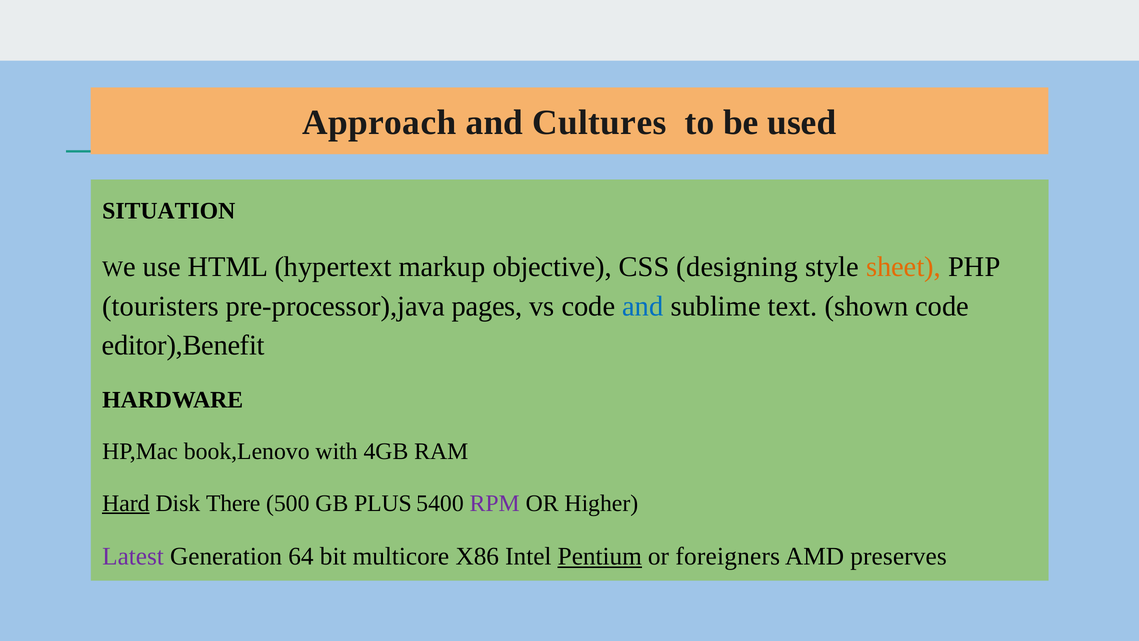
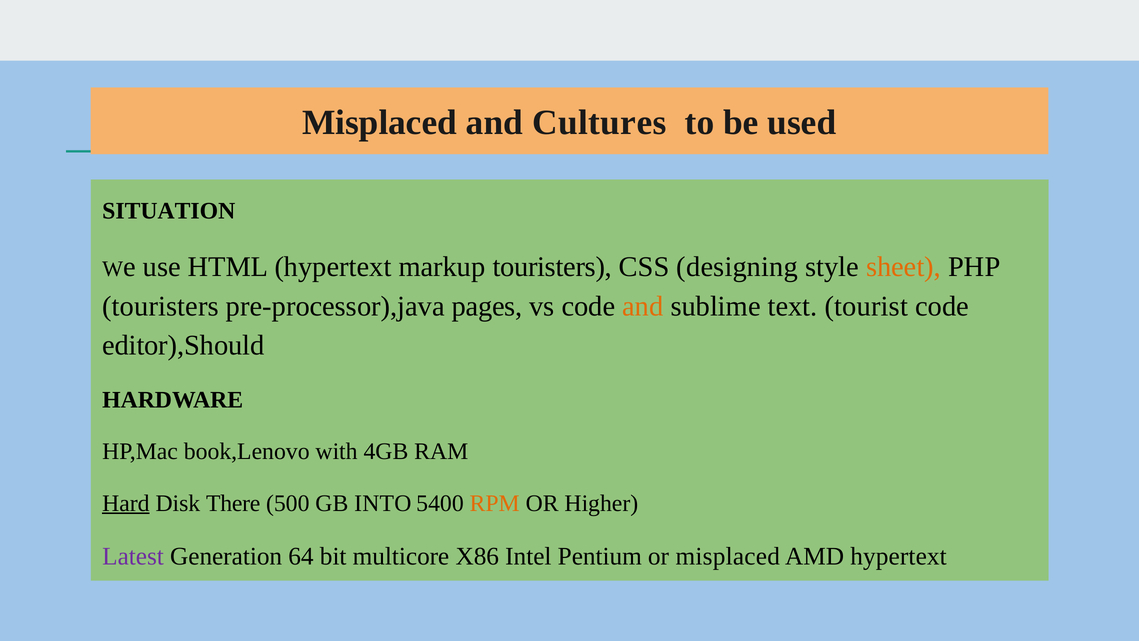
Approach at (379, 123): Approach -> Misplaced
markup objective: objective -> touristers
and at (643, 306) colour: blue -> orange
shown: shown -> tourist
editor),Benefit: editor),Benefit -> editor),Should
PLUS: PLUS -> INTO
RPM colour: purple -> orange
Pentium underline: present -> none
or foreigners: foreigners -> misplaced
AMD preserves: preserves -> hypertext
